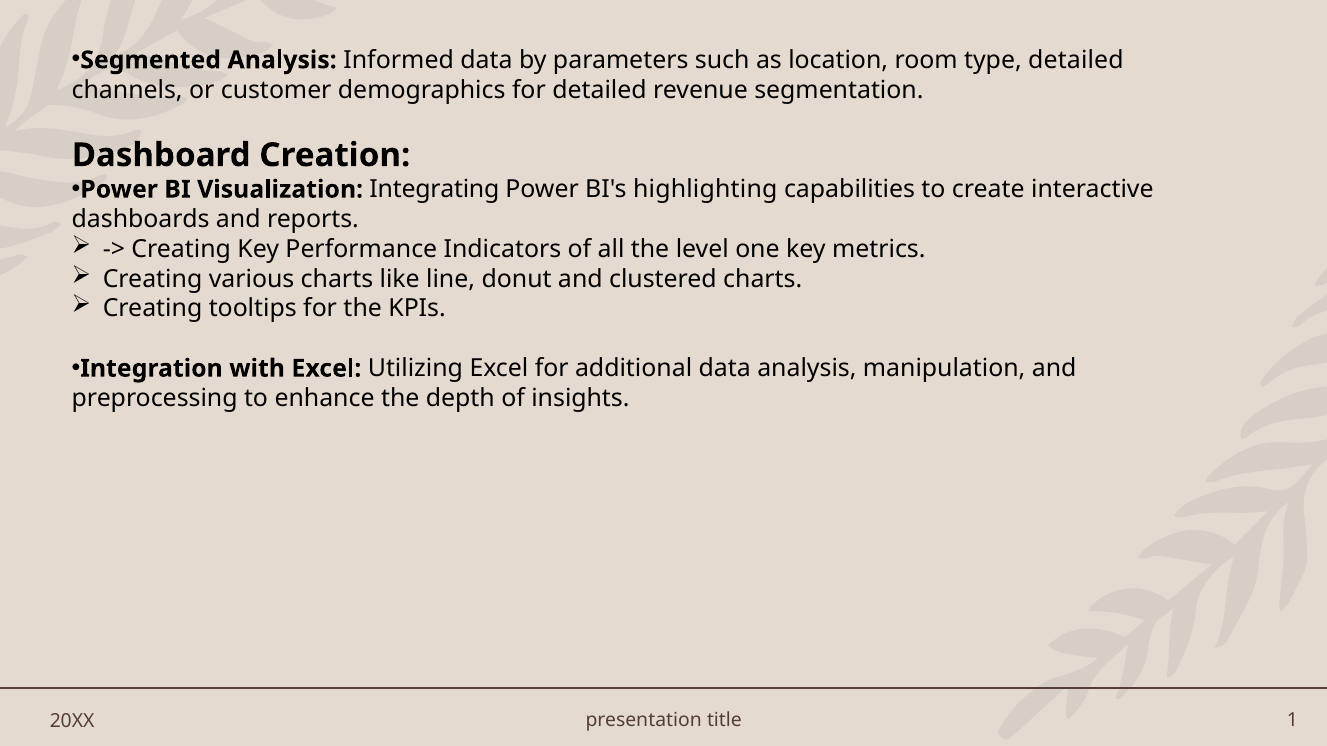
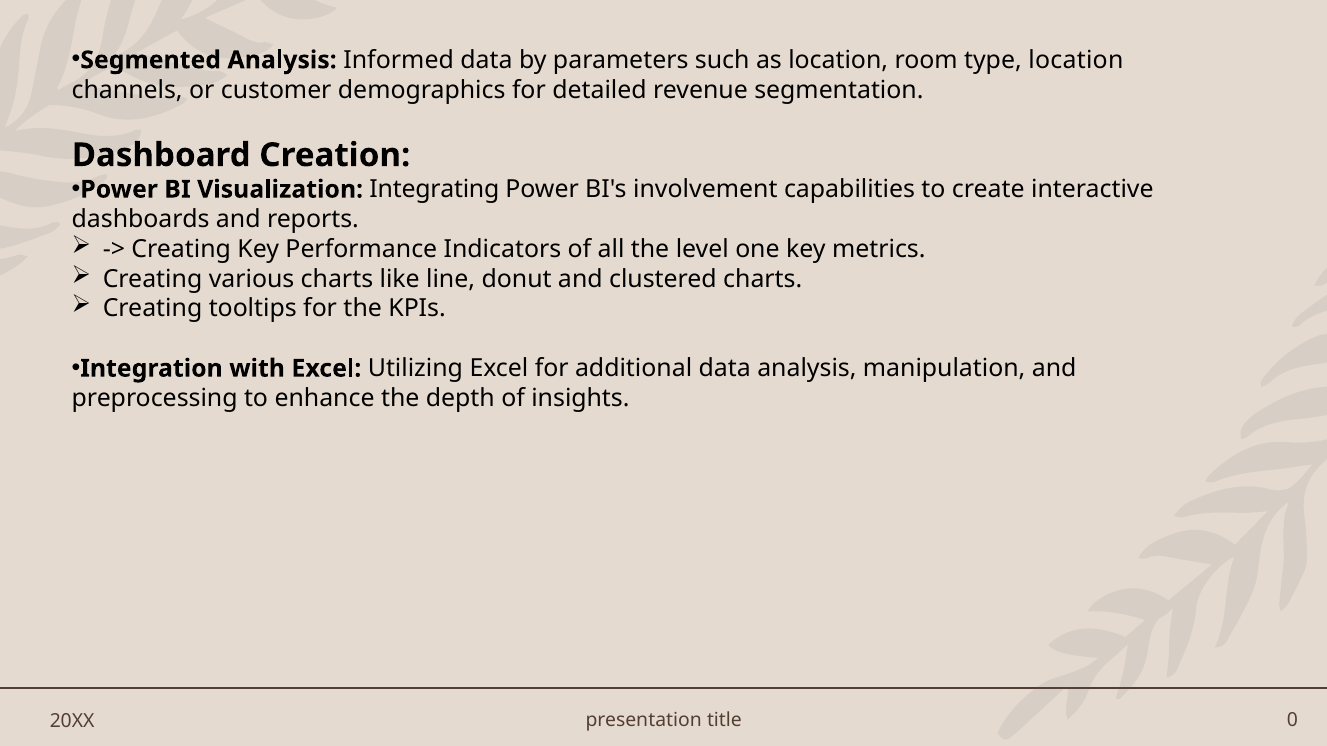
type detailed: detailed -> location
highlighting: highlighting -> involvement
1: 1 -> 0
